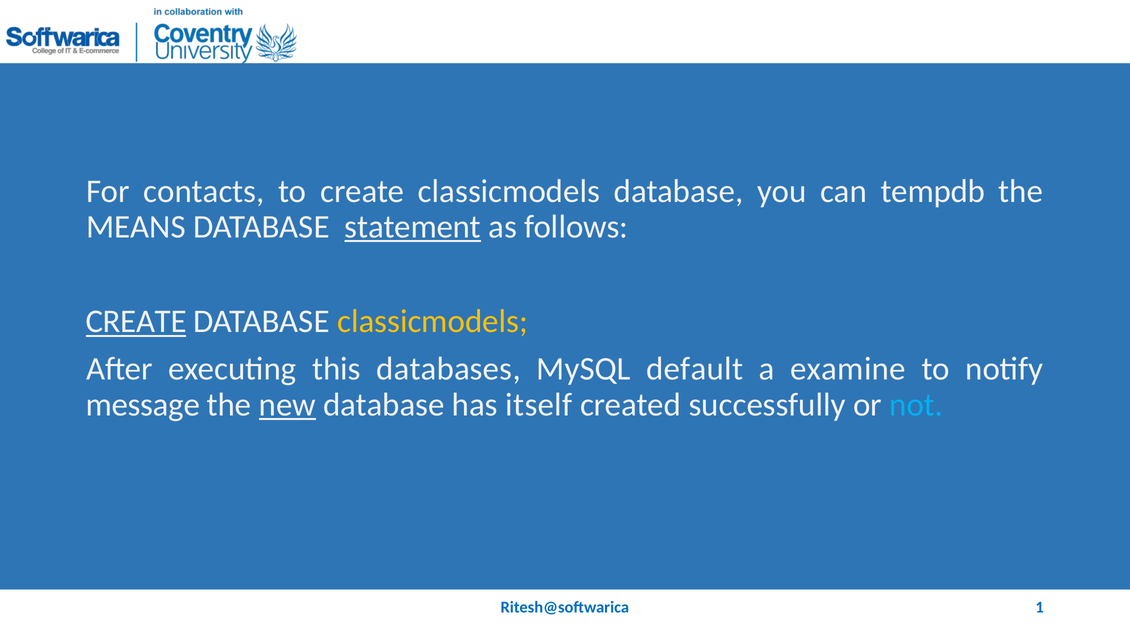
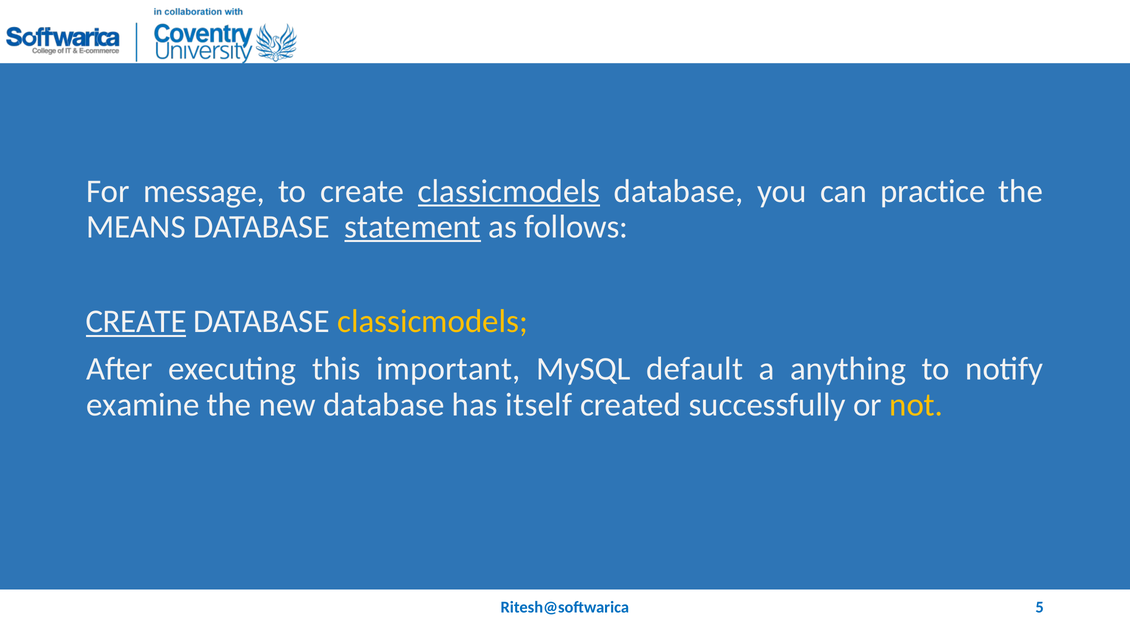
contacts: contacts -> message
classicmodels at (509, 191) underline: none -> present
tempdb: tempdb -> practice
databases: databases -> important
examine: examine -> anything
message: message -> examine
new underline: present -> none
not colour: light blue -> yellow
1: 1 -> 5
